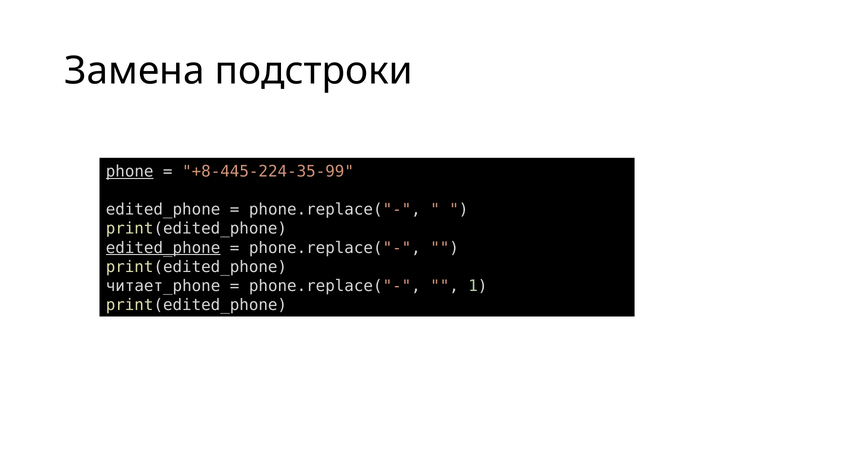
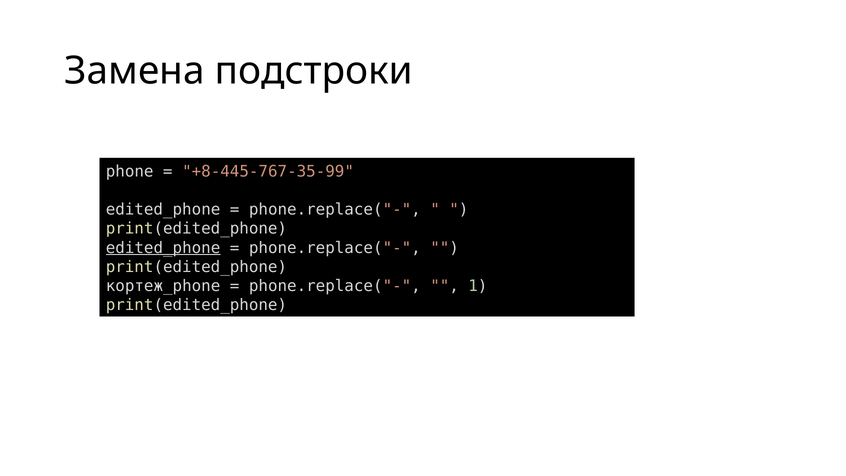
phone underline: present -> none
+8-445-224-35-99: +8-445-224-35-99 -> +8-445-767-35-99
читает_phone: читает_phone -> кортеж_phone
